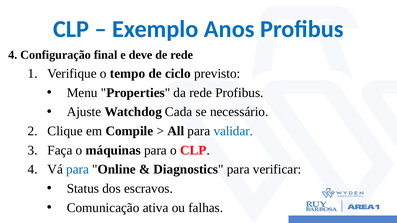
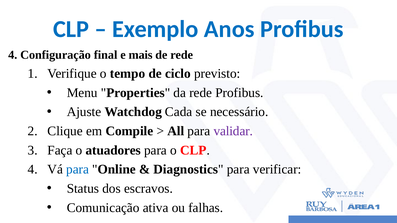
deve: deve -> mais
validar colour: blue -> purple
máquinas: máquinas -> atuadores
